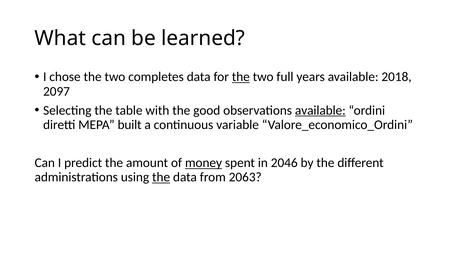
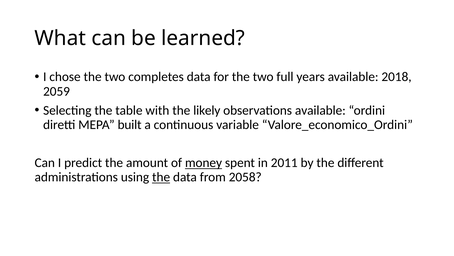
the at (241, 77) underline: present -> none
2097: 2097 -> 2059
good: good -> likely
available at (320, 110) underline: present -> none
2046: 2046 -> 2011
2063: 2063 -> 2058
